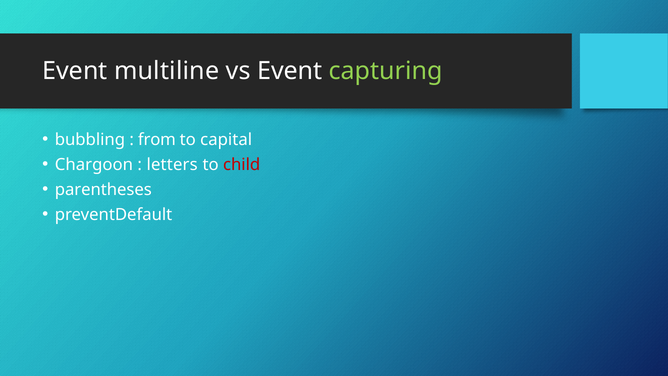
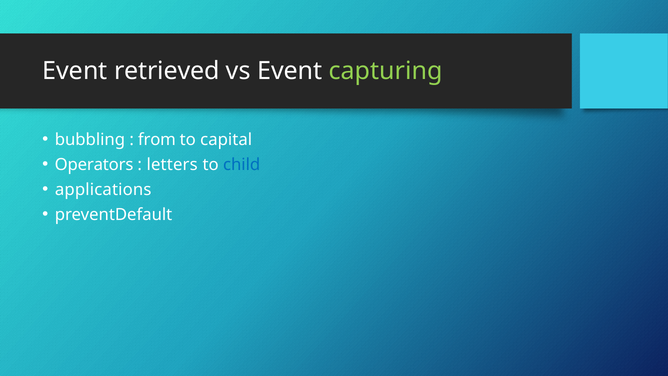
multiline: multiline -> retrieved
Chargoon: Chargoon -> Operators
child colour: red -> blue
parentheses: parentheses -> applications
